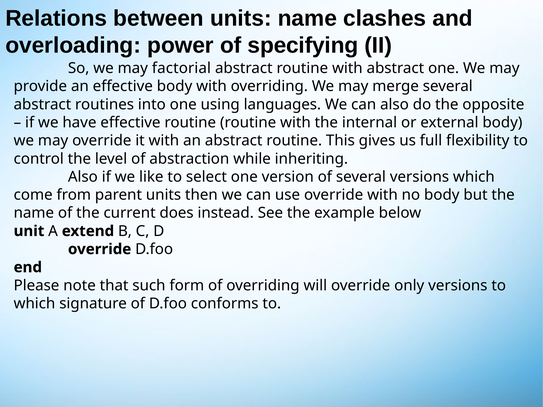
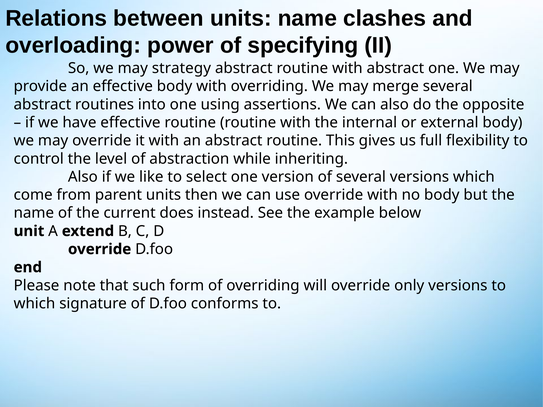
factorial: factorial -> strategy
languages: languages -> assertions
